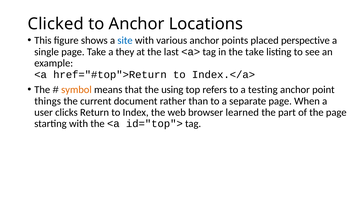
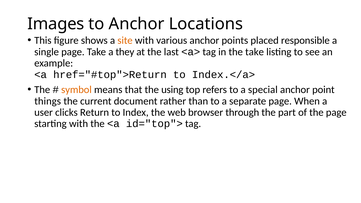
Clicked: Clicked -> Images
site colour: blue -> orange
perspective: perspective -> responsible
testing: testing -> special
learned: learned -> through
